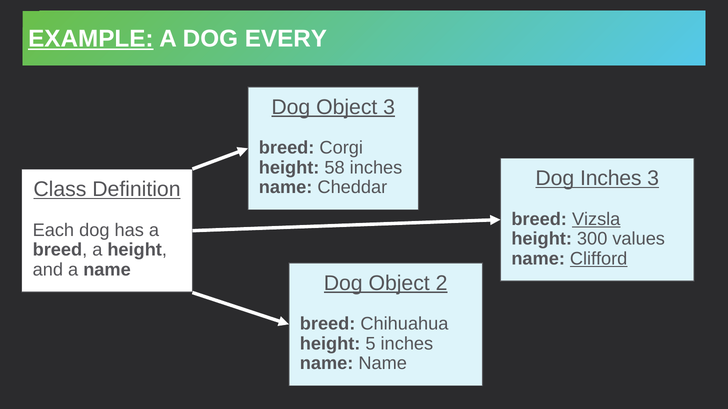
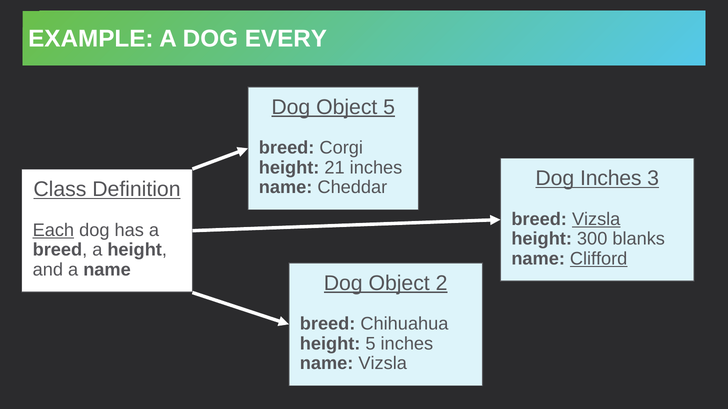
EXAMPLE underline: present -> none
Object 3: 3 -> 5
58: 58 -> 21
Each underline: none -> present
values: values -> blanks
name Name: Name -> Vizsla
